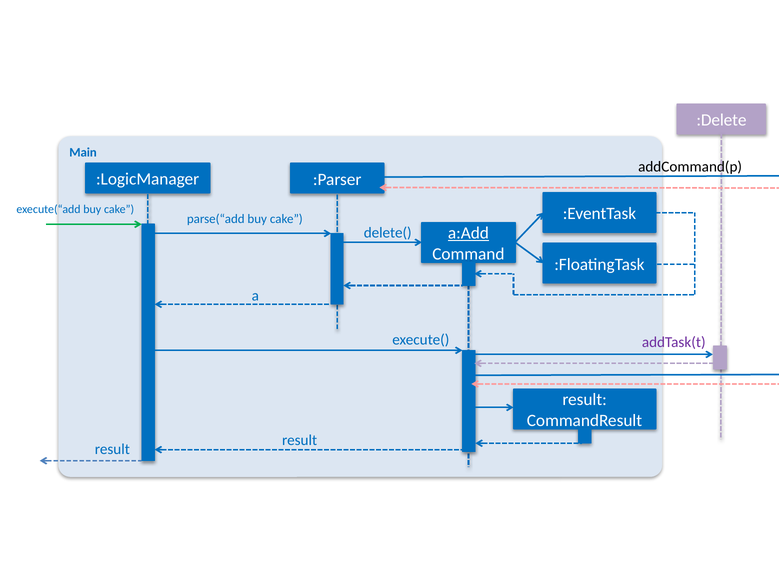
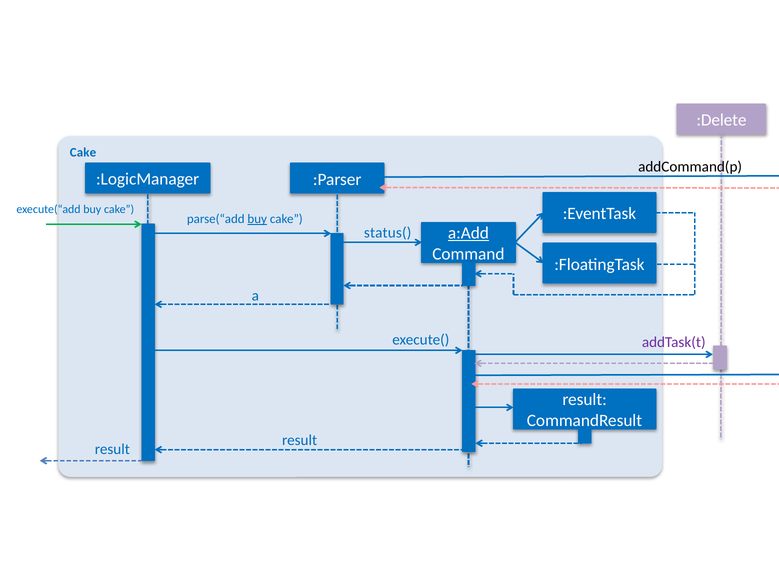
Main at (83, 152): Main -> Cake
buy at (257, 219) underline: none -> present
delete(: delete( -> status(
